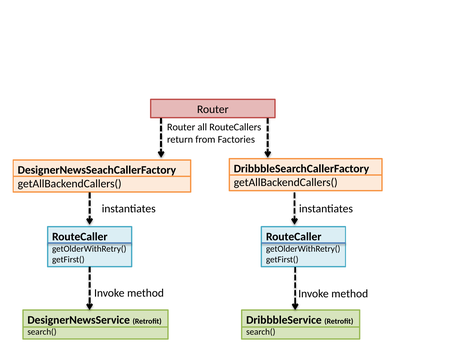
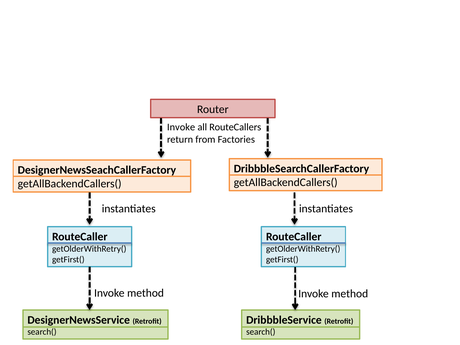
Router at (181, 127): Router -> Invoke
